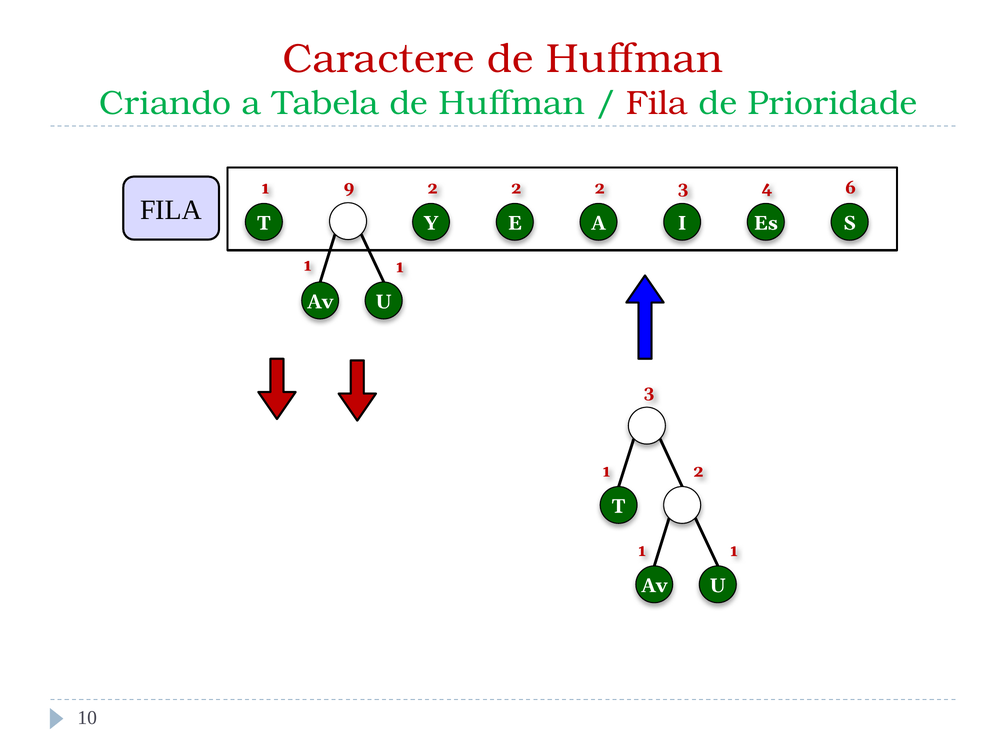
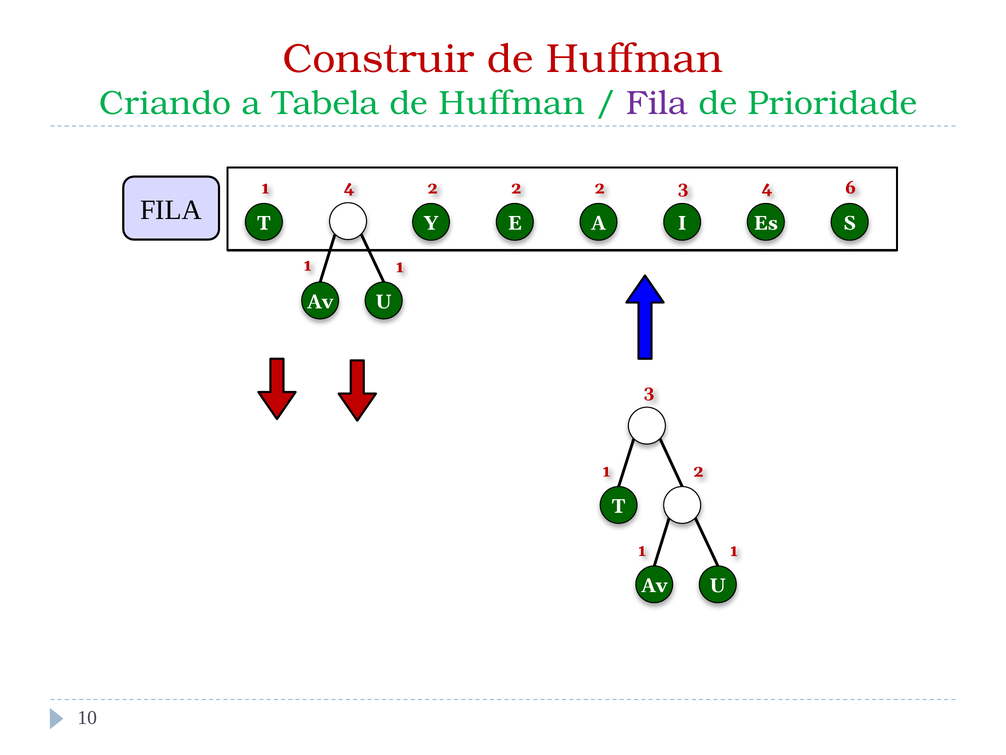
Caractere: Caractere -> Construir
Fila at (657, 103) colour: red -> purple
1 9: 9 -> 4
